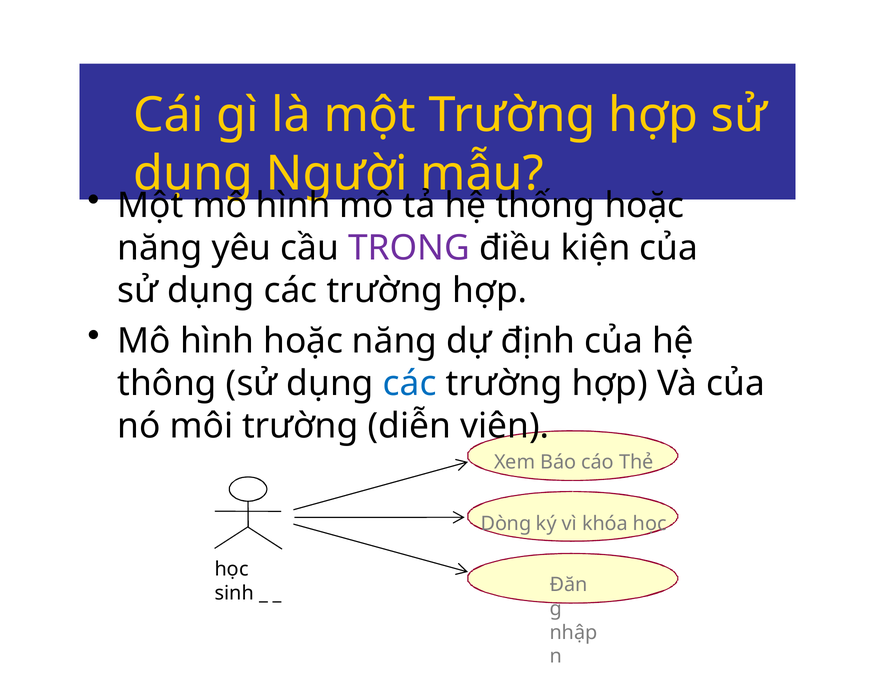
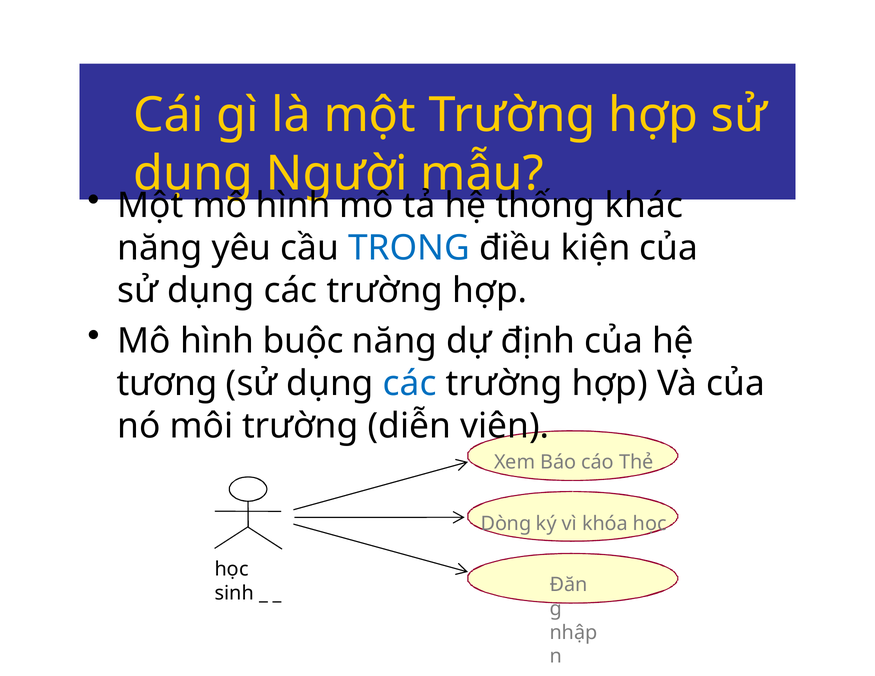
thống hoặc: hoặc -> khác
TRONG colour: purple -> blue
hình hoặc: hoặc -> buộc
thông: thông -> tương
